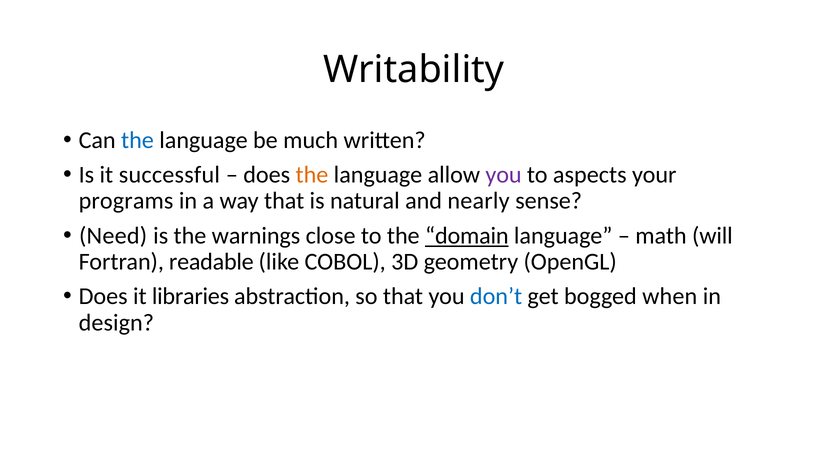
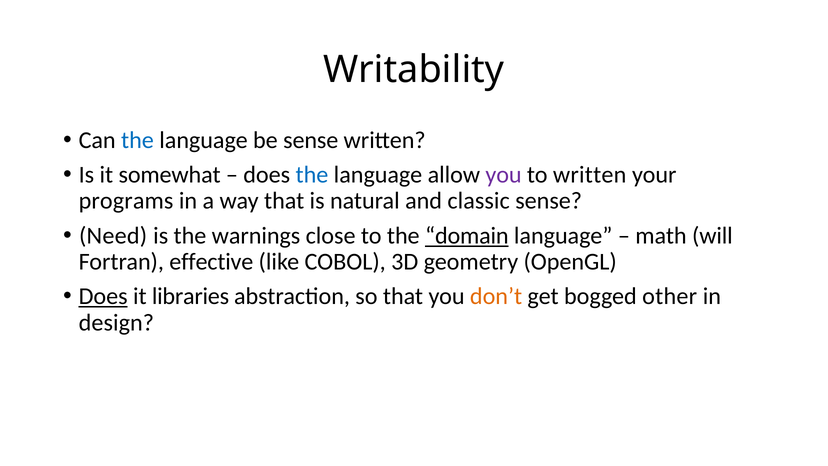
be much: much -> sense
successful: successful -> somewhat
the at (312, 175) colour: orange -> blue
to aspects: aspects -> written
nearly: nearly -> classic
readable: readable -> effective
Does at (103, 296) underline: none -> present
don’t colour: blue -> orange
when: when -> other
